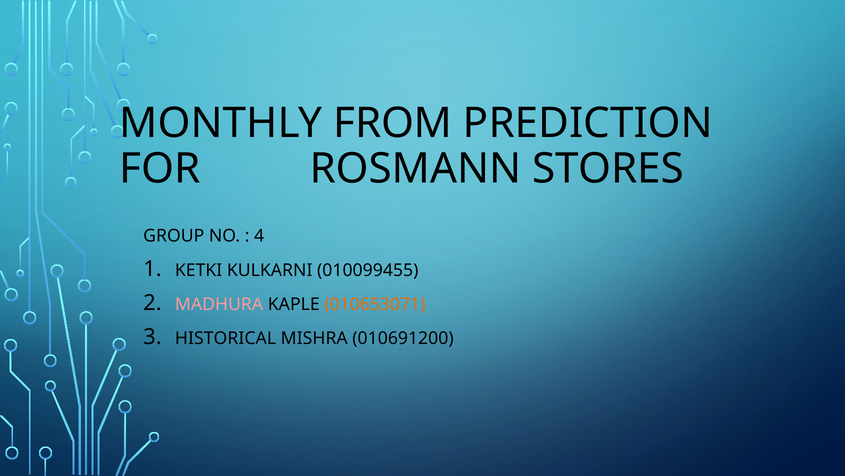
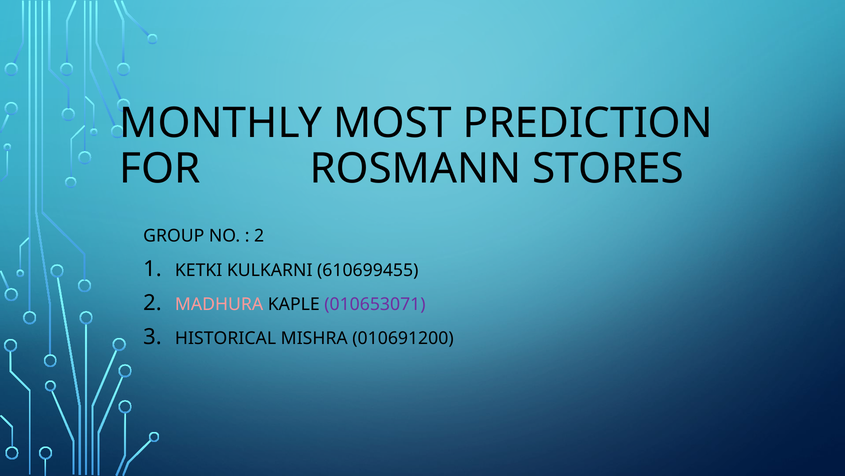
FROM: FROM -> MOST
4 at (259, 236): 4 -> 2
010099455: 010099455 -> 610699455
010653071 colour: orange -> purple
